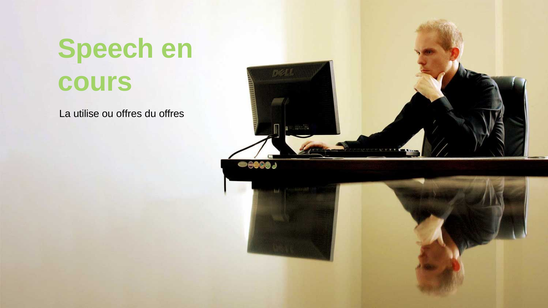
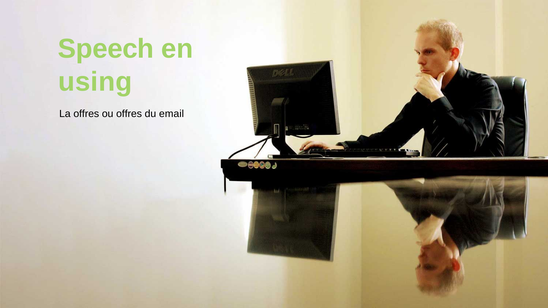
cours: cours -> using
La utilise: utilise -> offres
du offres: offres -> email
